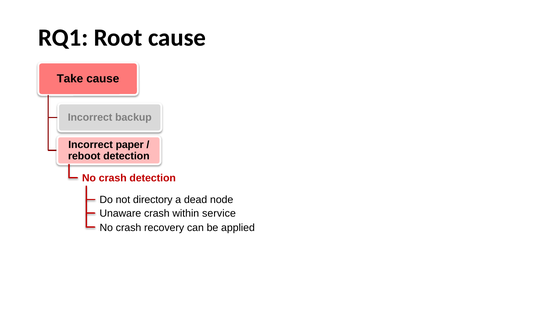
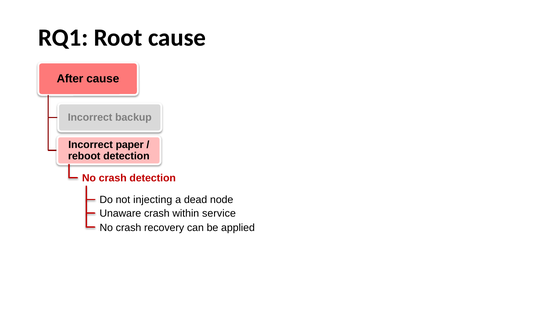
Take: Take -> After
directory: directory -> injecting
